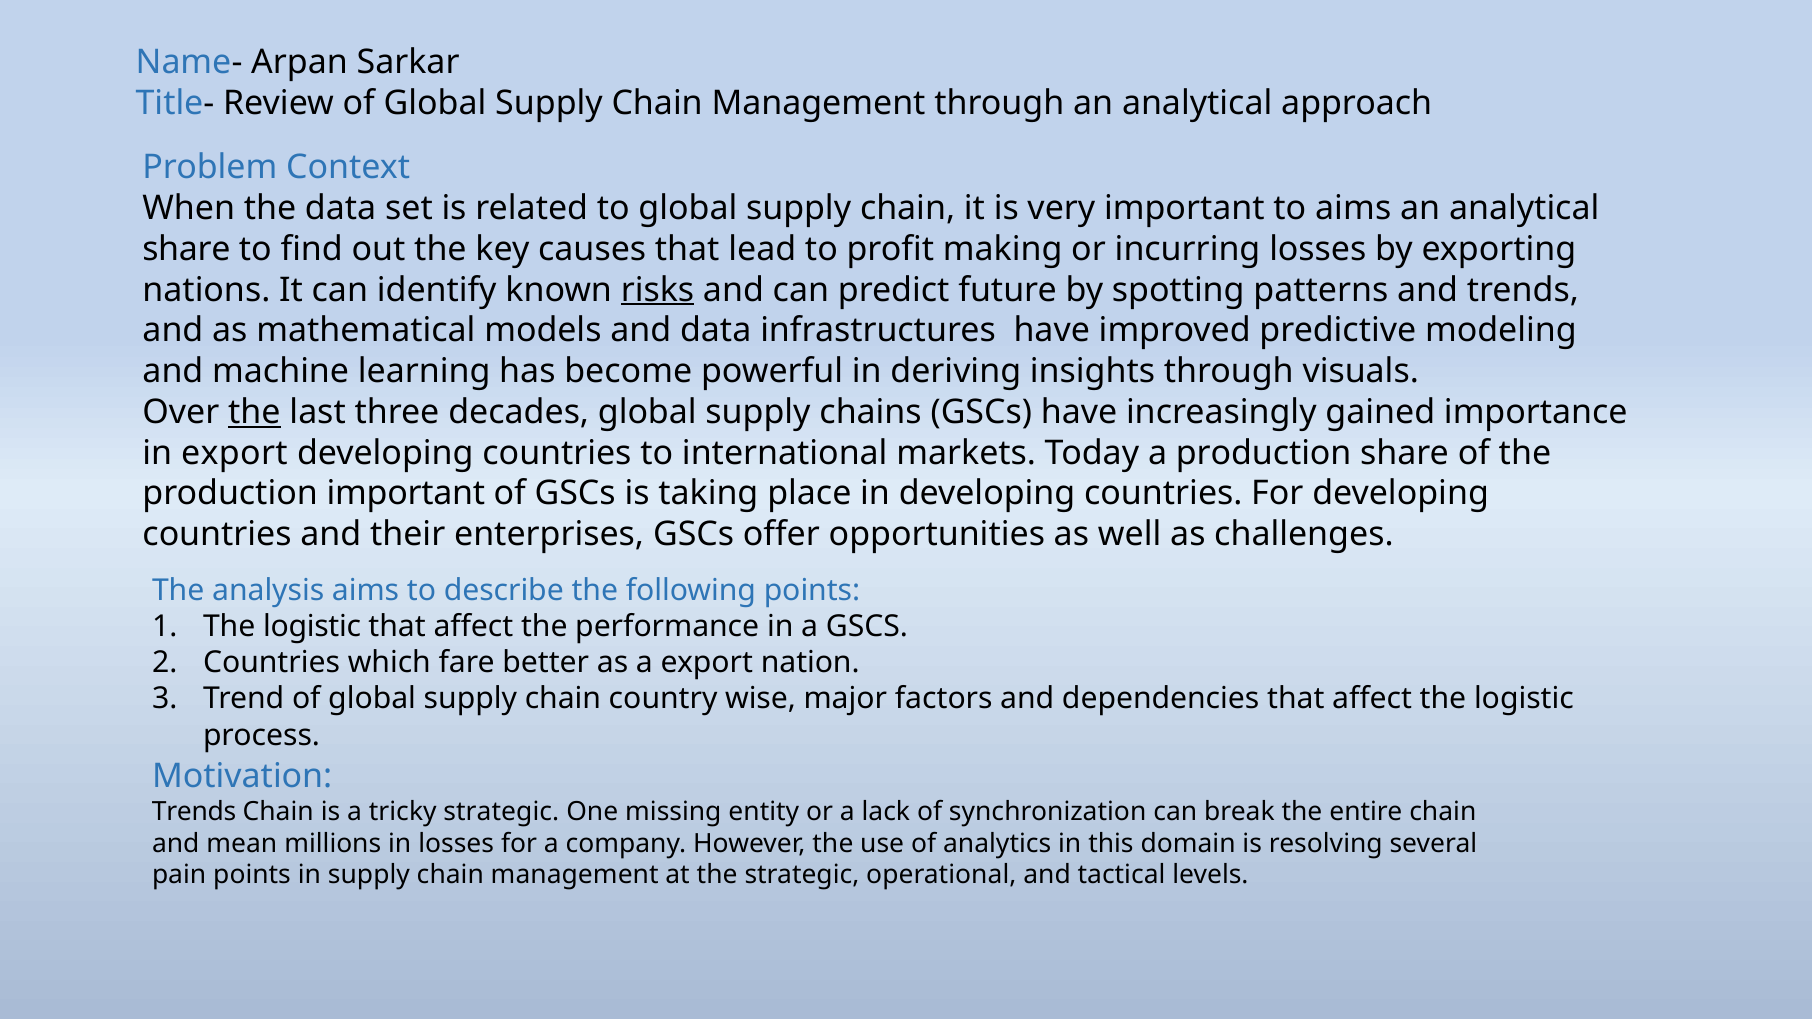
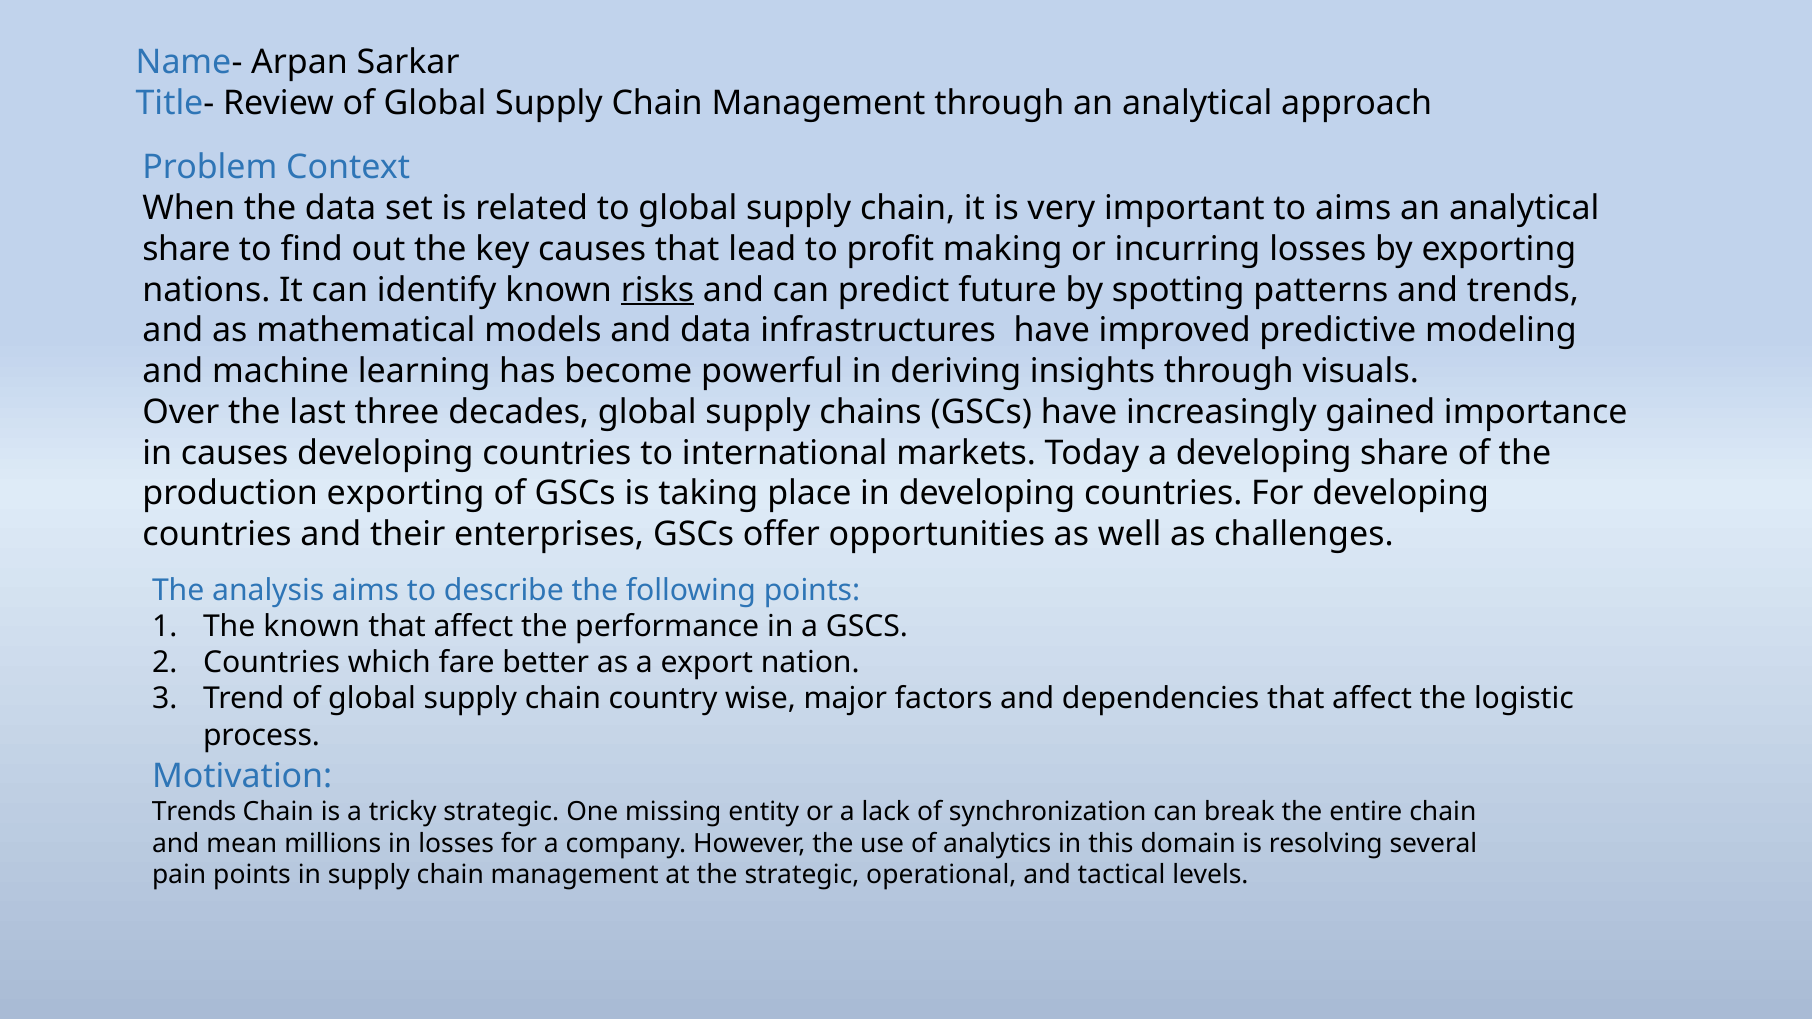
the at (254, 412) underline: present -> none
in export: export -> causes
a production: production -> developing
production important: important -> exporting
logistic at (312, 627): logistic -> known
